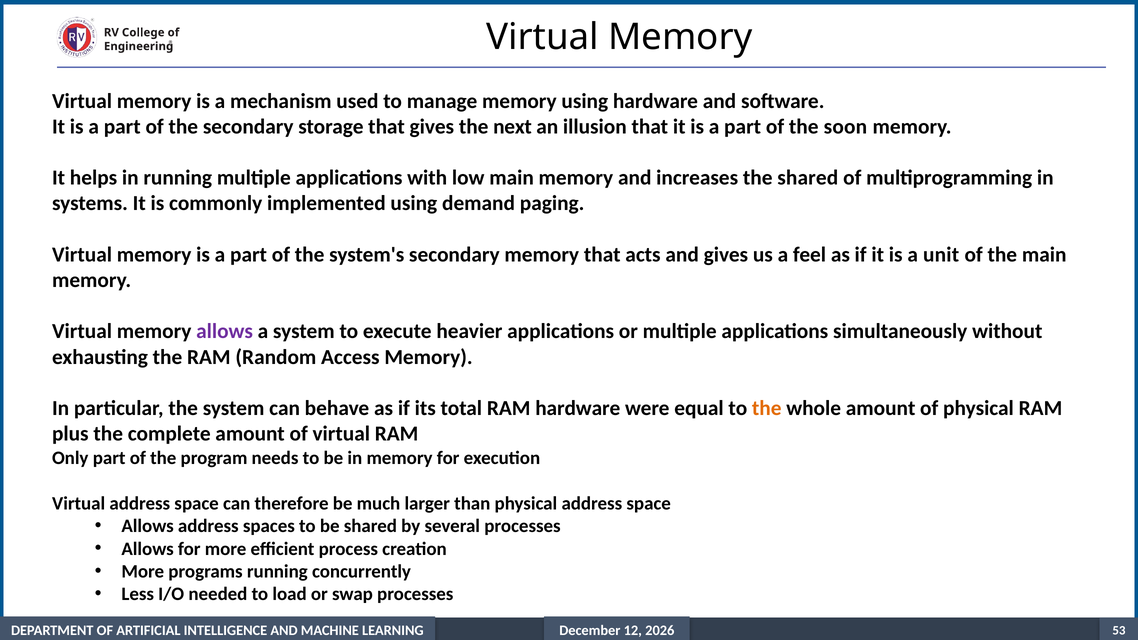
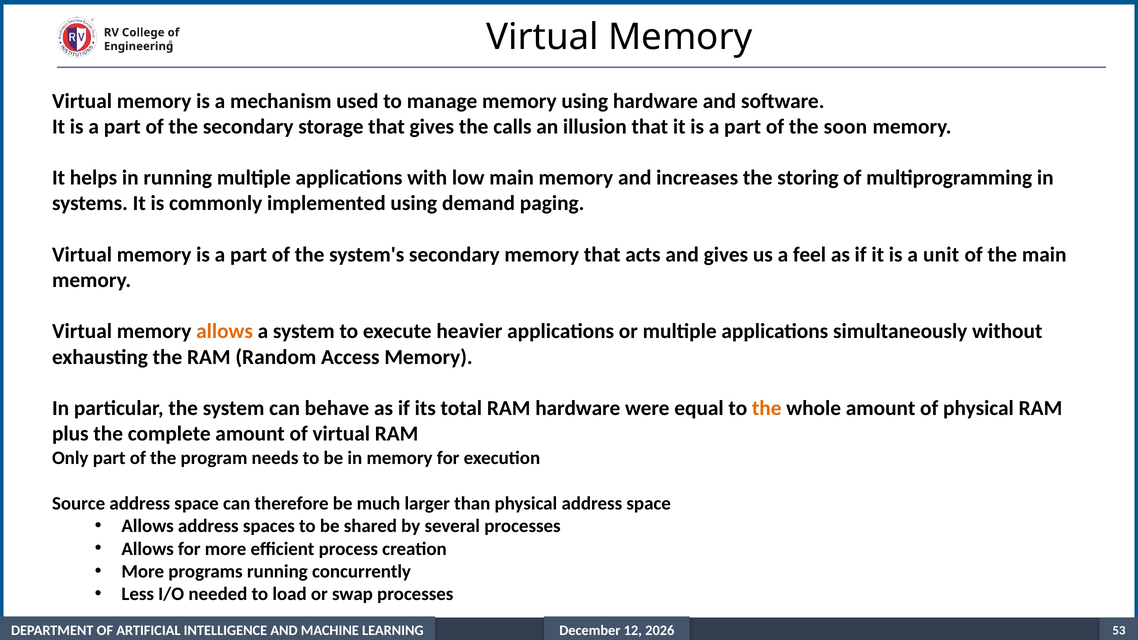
next: next -> calls
the shared: shared -> storing
allows at (225, 331) colour: purple -> orange
Virtual at (79, 503): Virtual -> Source
